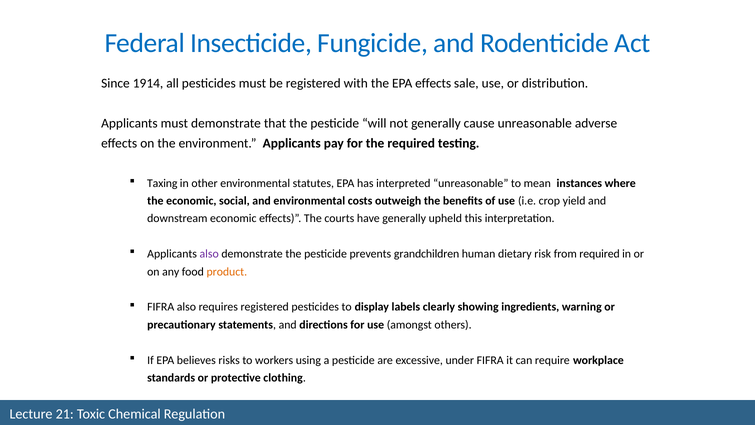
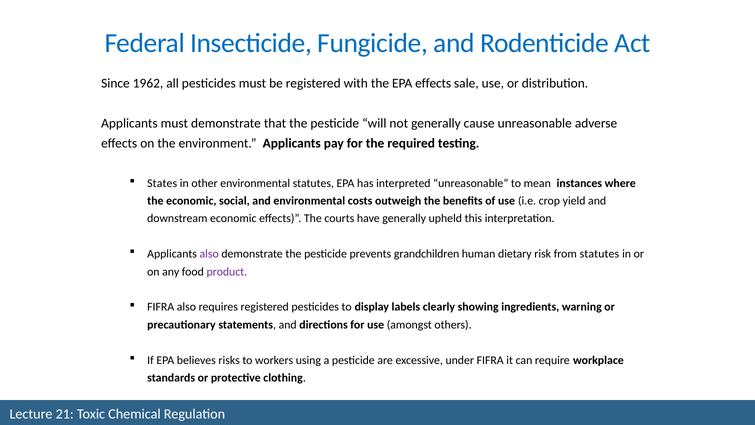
1914: 1914 -> 1962
Taxing: Taxing -> States
from required: required -> statutes
product colour: orange -> purple
